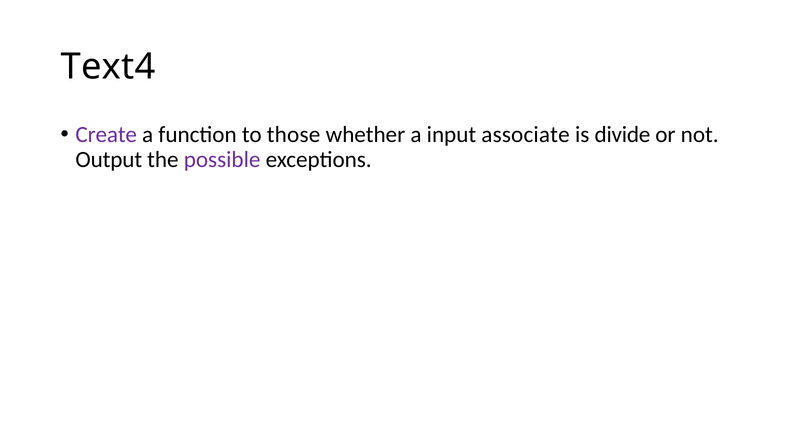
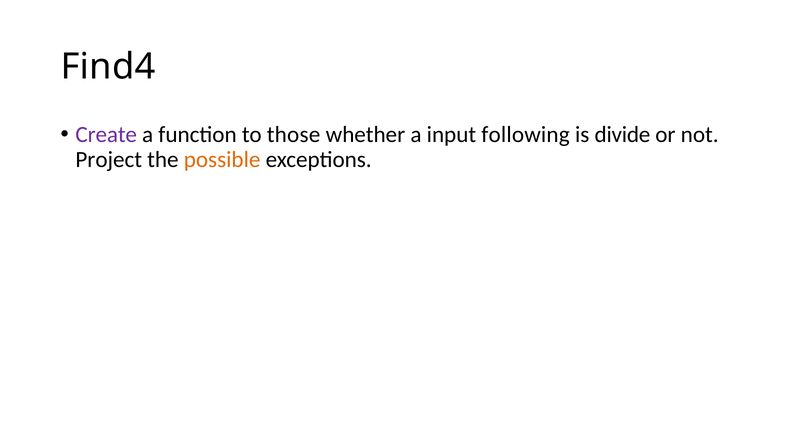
Text4: Text4 -> Find4
associate: associate -> following
Output: Output -> Project
possible colour: purple -> orange
